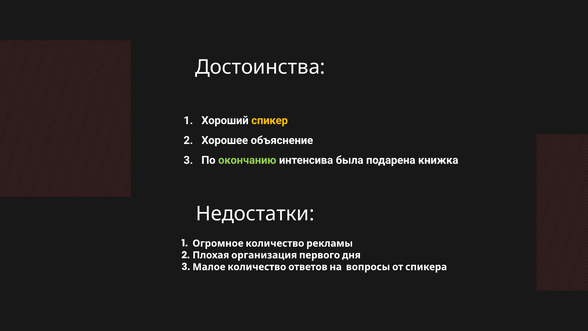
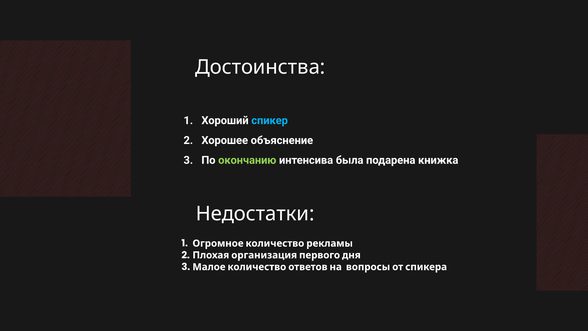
спикер colour: yellow -> light blue
